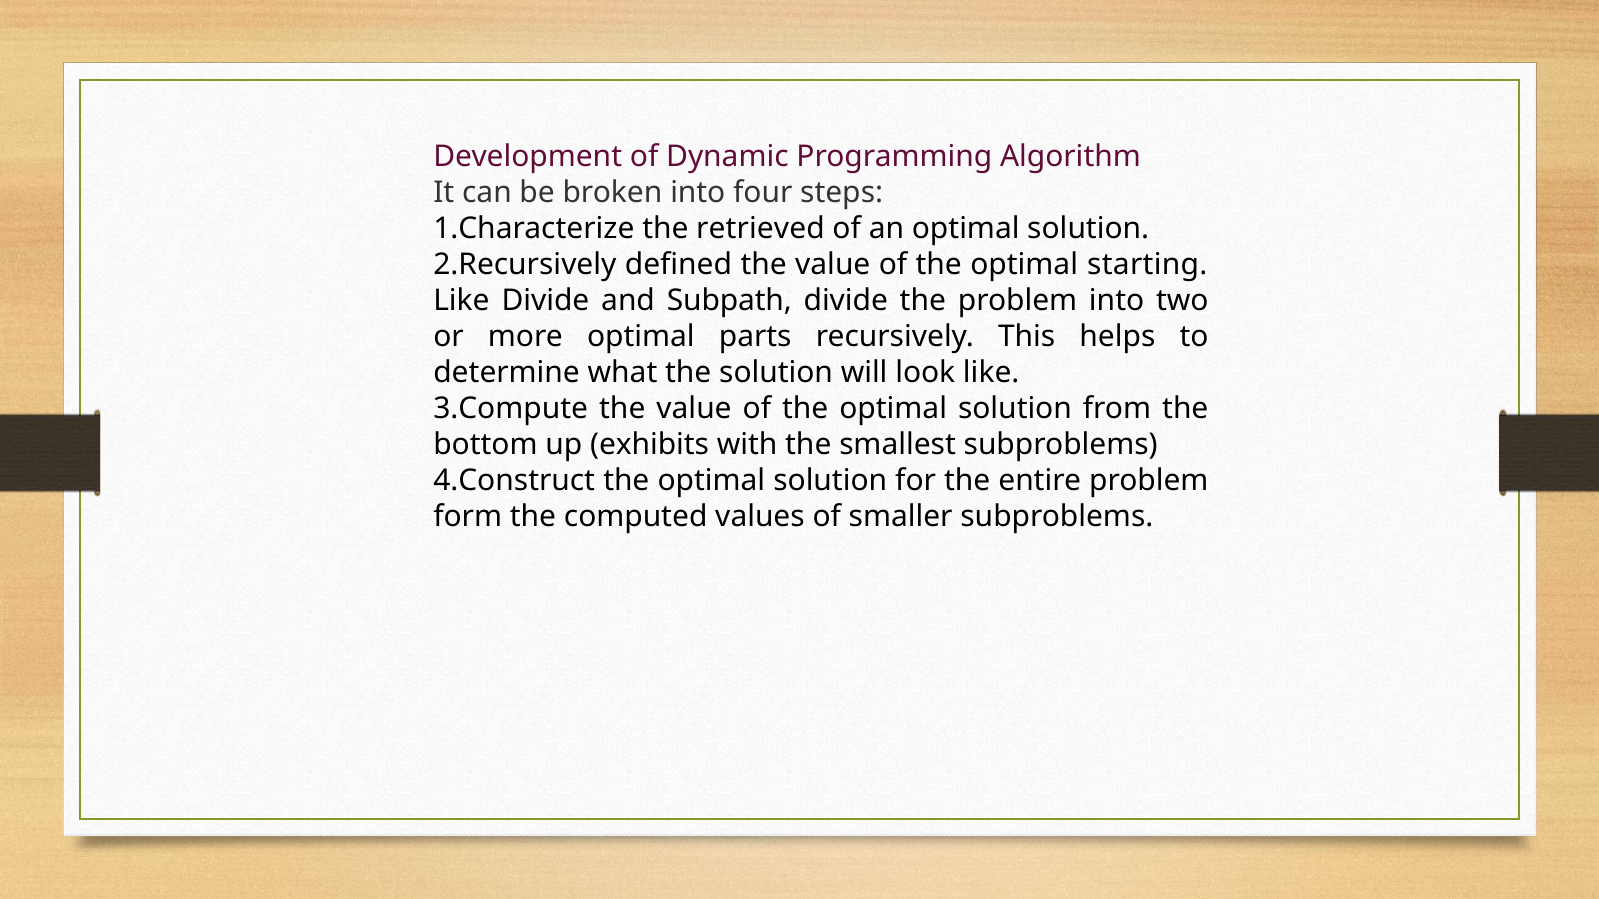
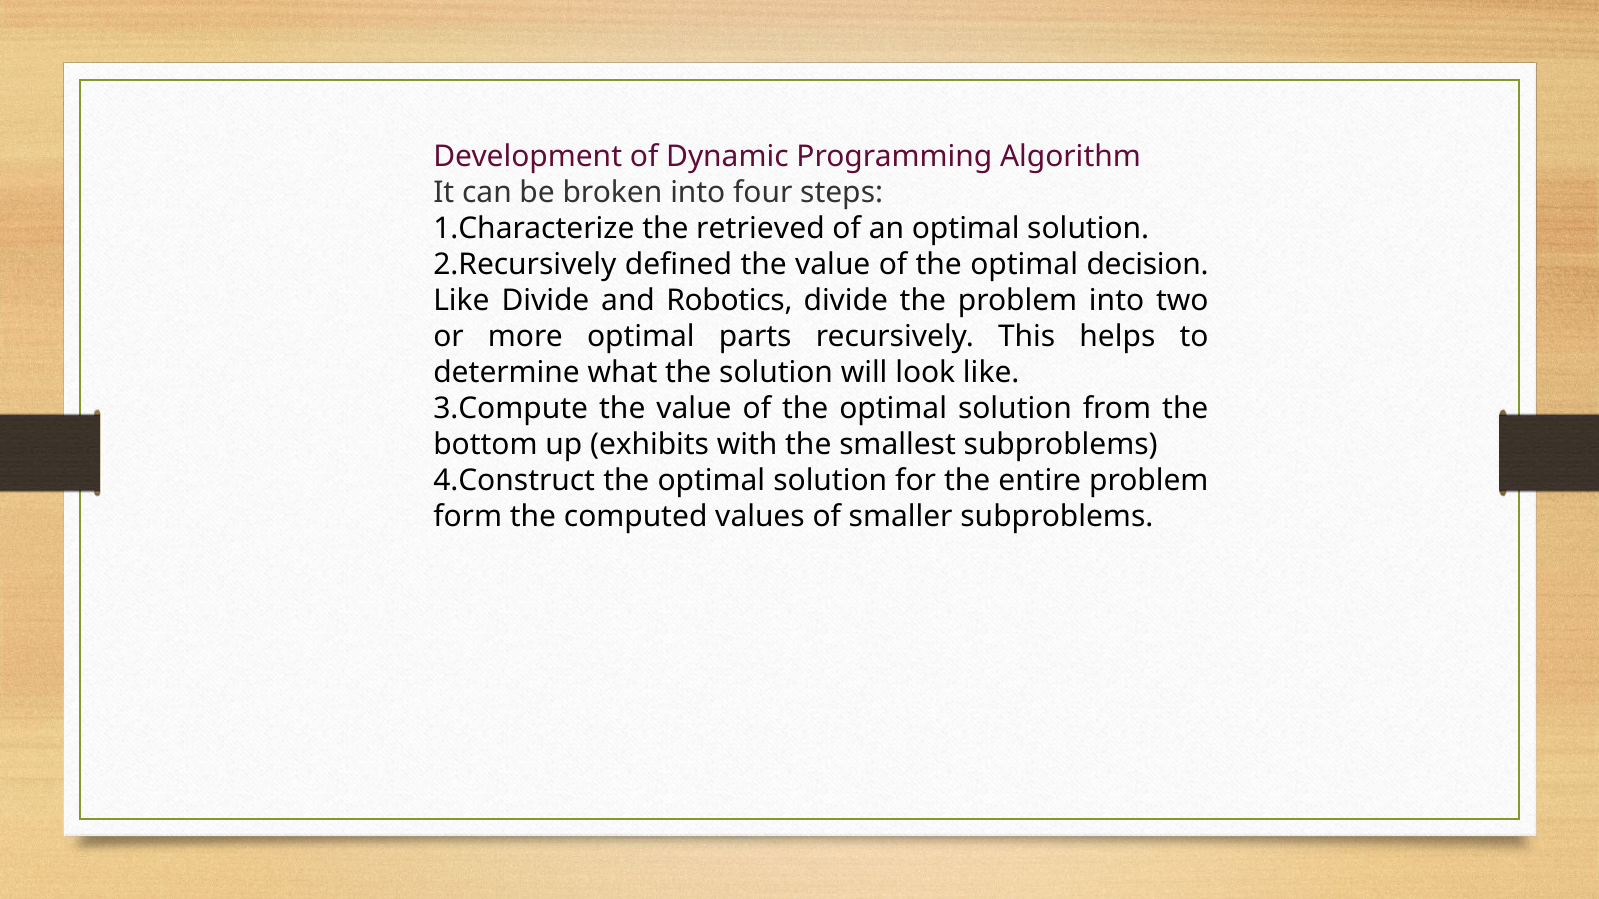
starting: starting -> decision
Subpath: Subpath -> Robotics
